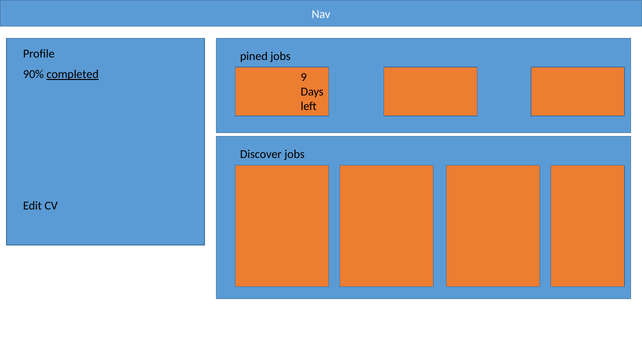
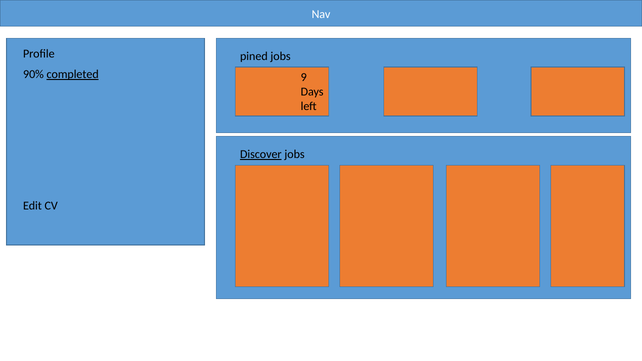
Discover underline: none -> present
